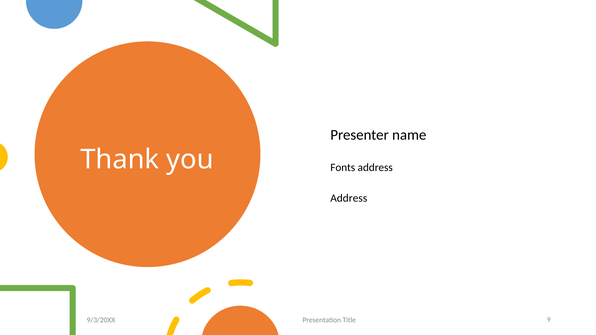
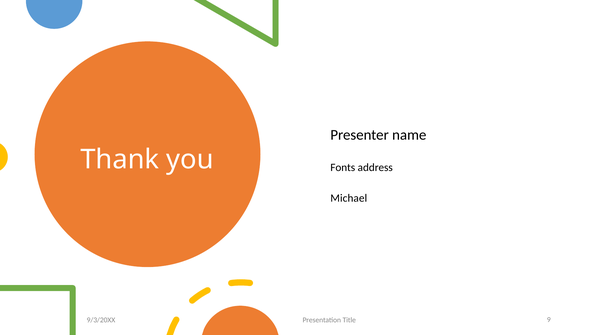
Address at (349, 198): Address -> Michael
